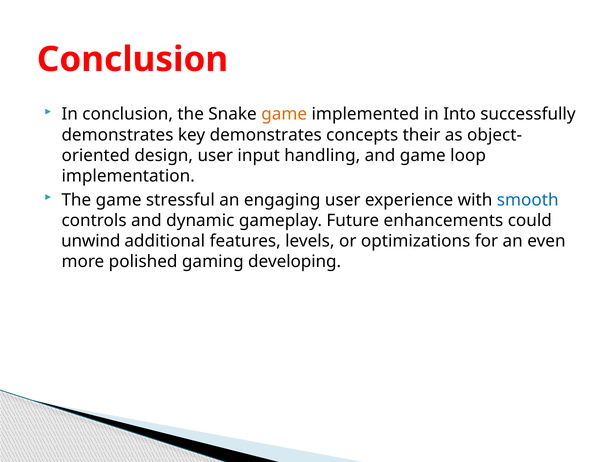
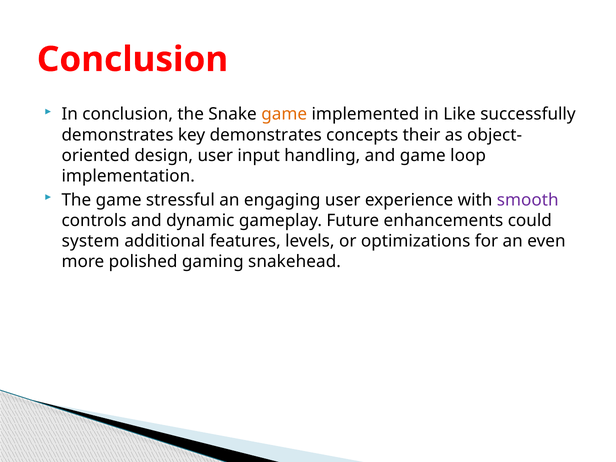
Into: Into -> Like
smooth colour: blue -> purple
unwind: unwind -> system
developing: developing -> snakehead
